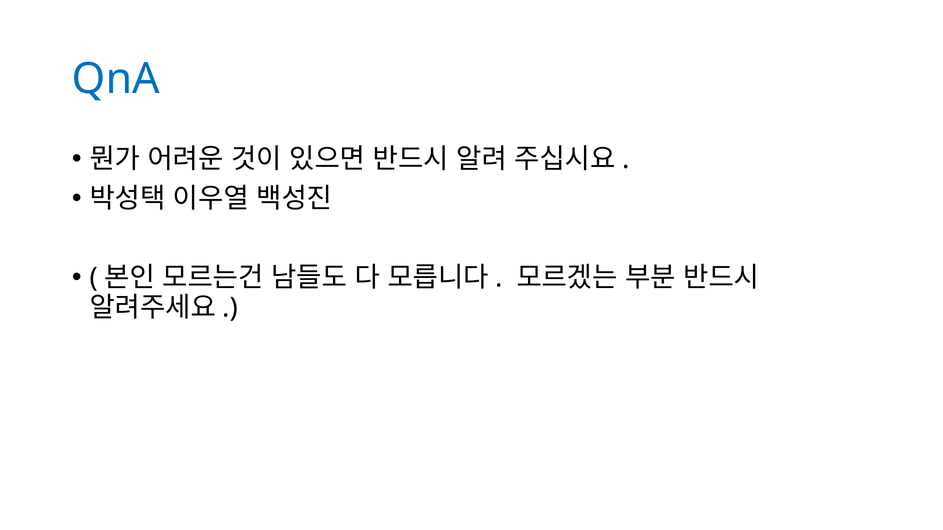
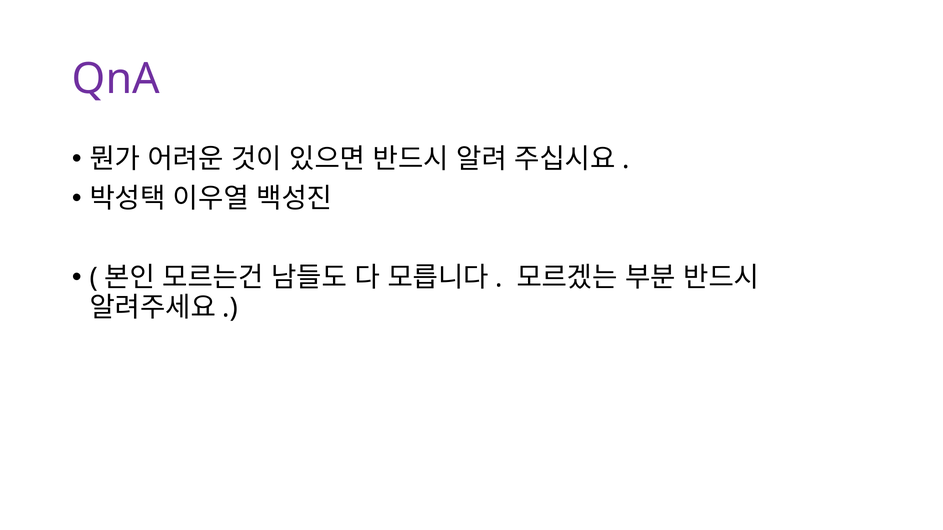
QnA colour: blue -> purple
